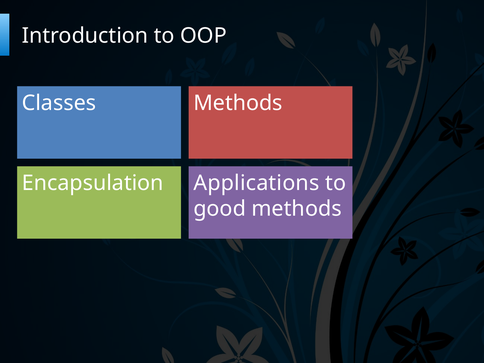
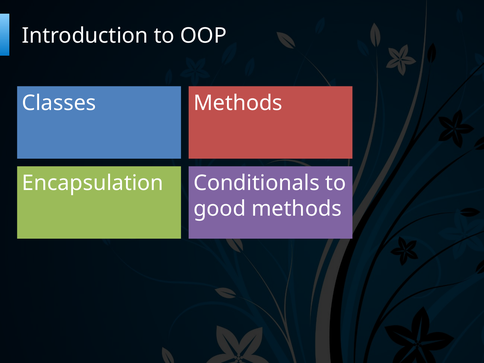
Applications: Applications -> Conditionals
